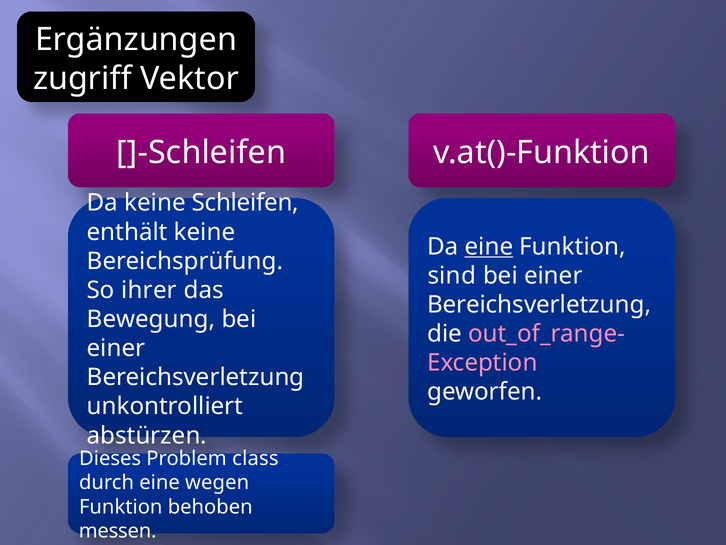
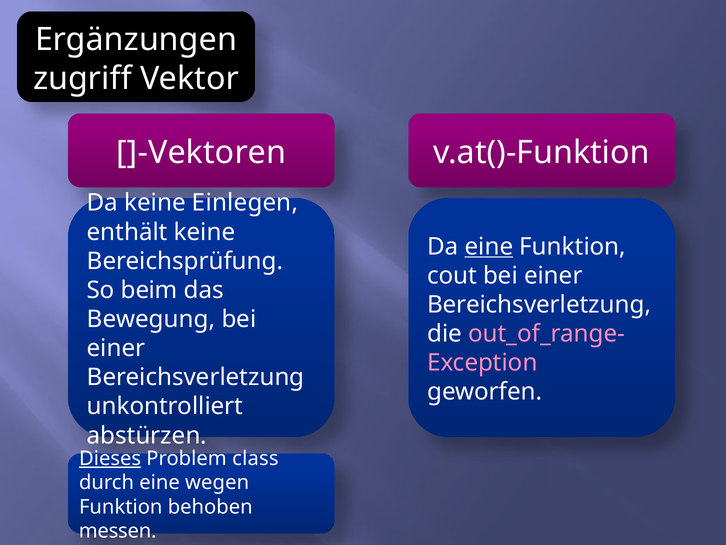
]-Schleifen: ]-Schleifen -> ]-Vektoren
Schleifen: Schleifen -> Einlegen
sind: sind -> cout
ihrer: ihrer -> beim
Dieses underline: none -> present
